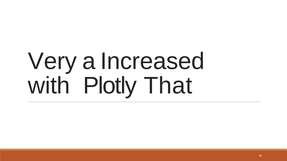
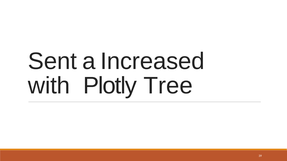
Very: Very -> Sent
That: That -> Tree
